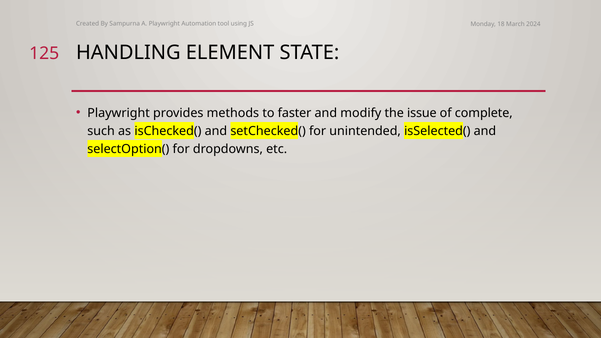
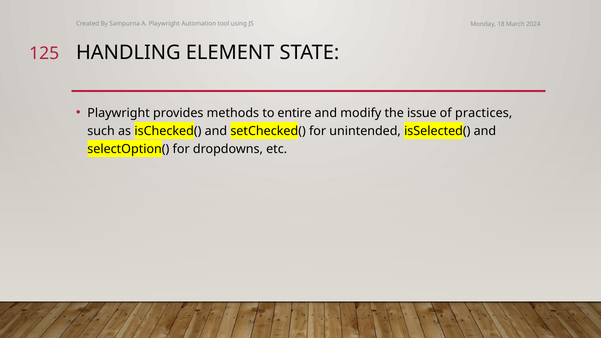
faster: faster -> entire
complete: complete -> practices
